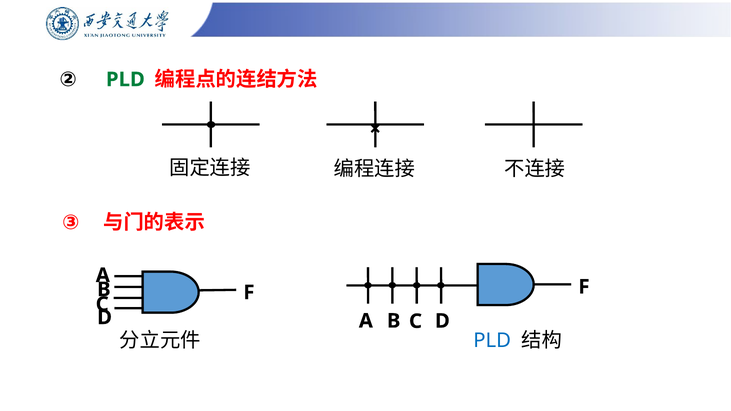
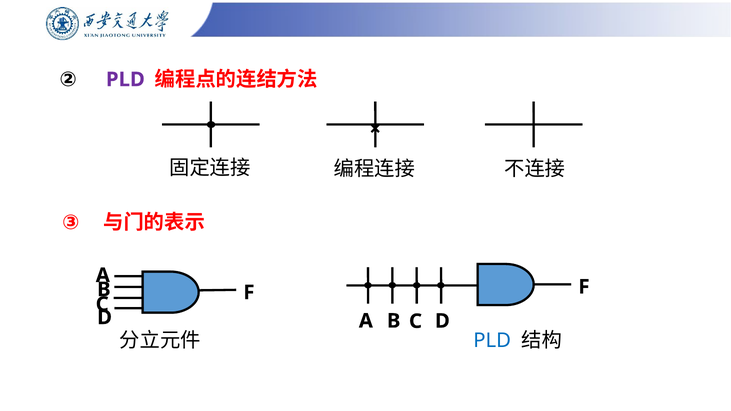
PLD at (125, 80) colour: green -> purple
